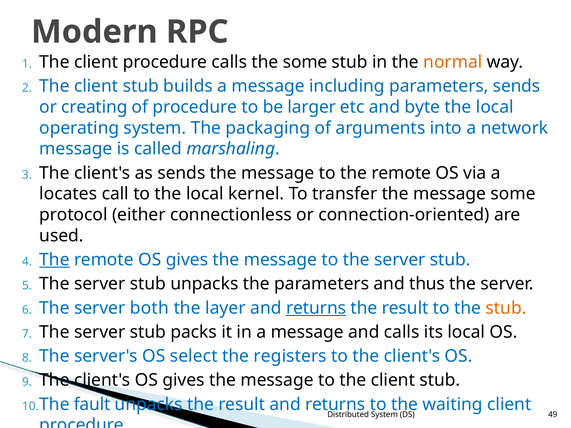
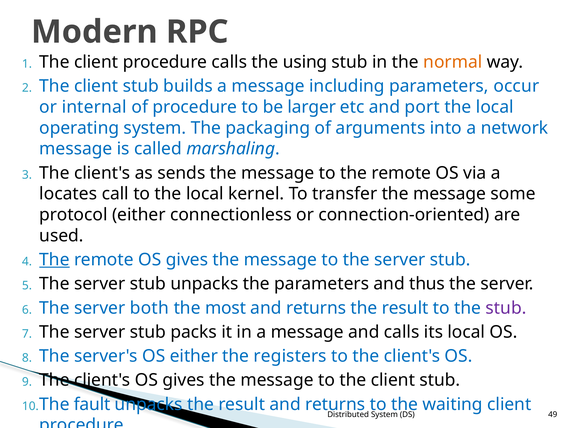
the some: some -> using
parameters sends: sends -> occur
creating: creating -> internal
byte: byte -> port
layer: layer -> most
returns at (316, 308) underline: present -> none
stub at (506, 308) colour: orange -> purple
OS select: select -> either
